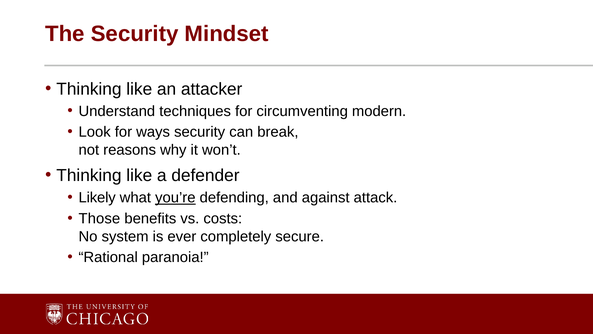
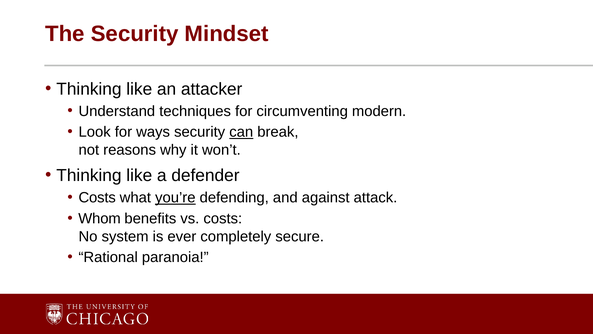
can underline: none -> present
Likely at (97, 197): Likely -> Costs
Those: Those -> Whom
